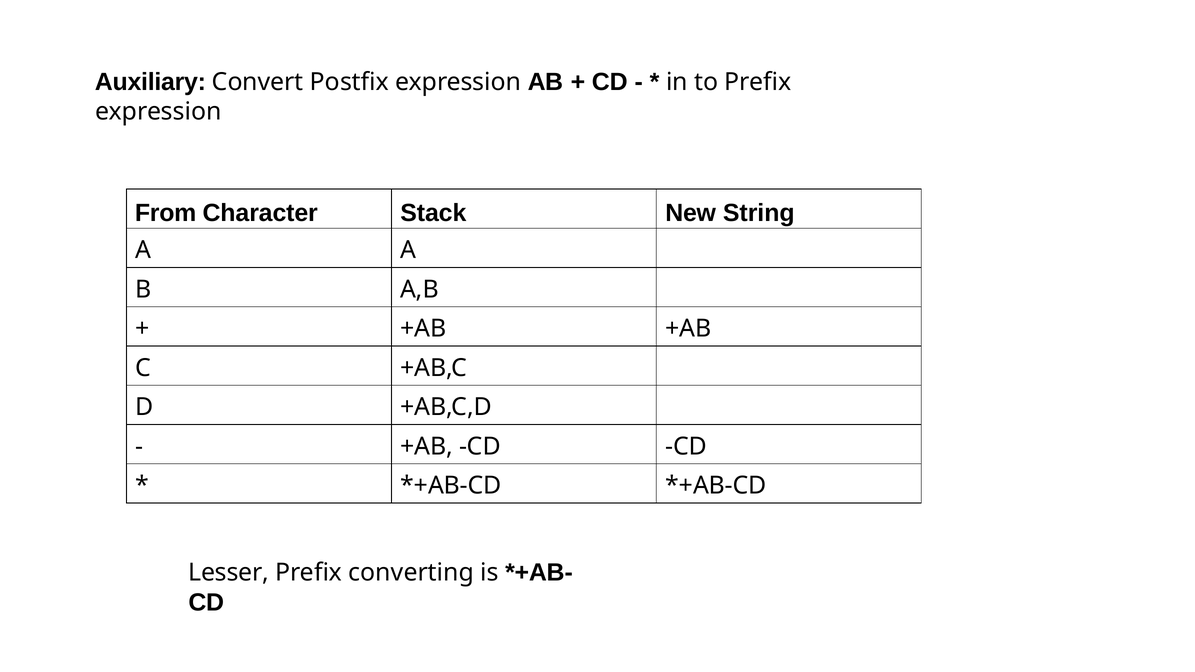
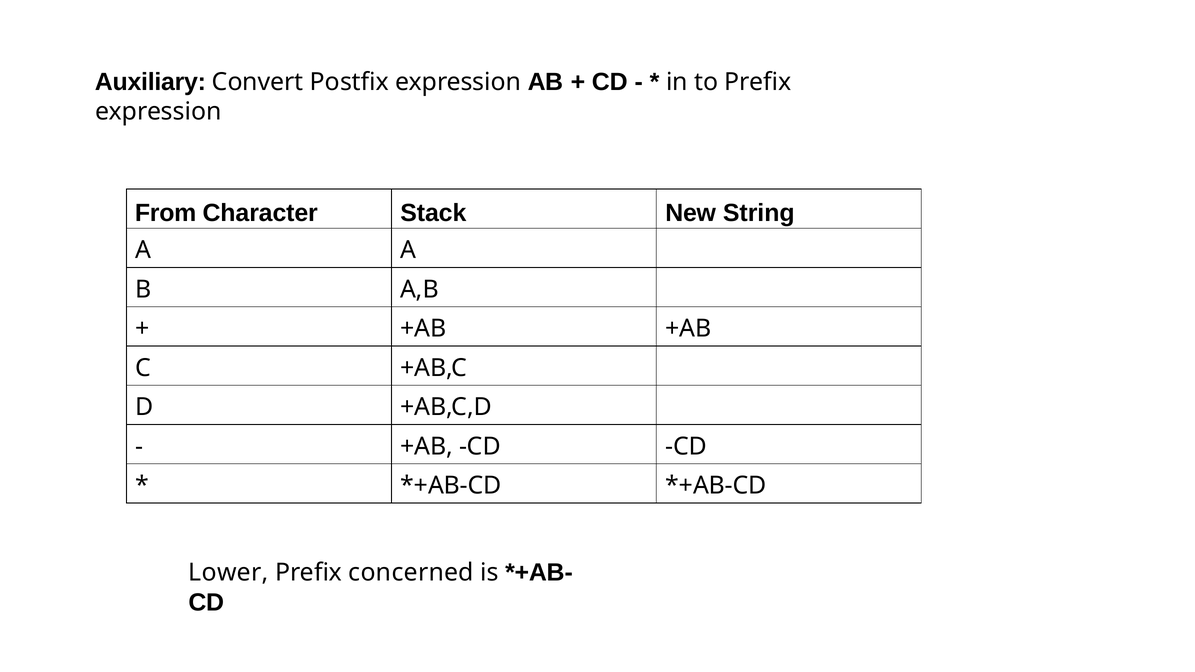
Lesser: Lesser -> Lower
converting: converting -> concerned
